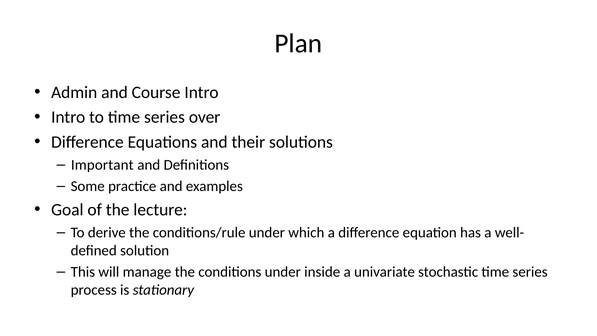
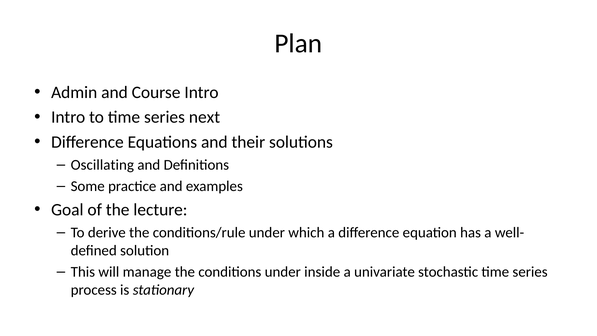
over: over -> next
Important: Important -> Oscillating
